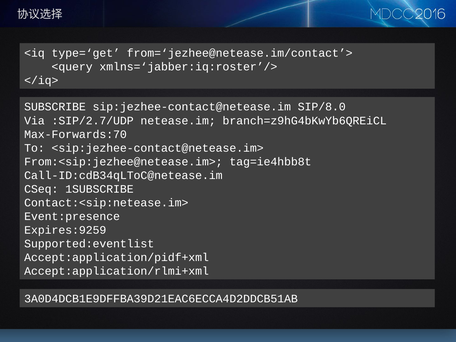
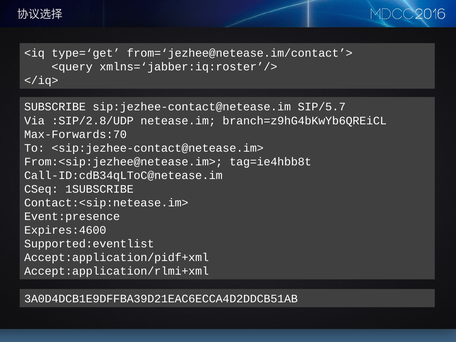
SIP/8.0: SIP/8.0 -> SIP/5.7
:SIP/2.7/UDP: :SIP/2.7/UDP -> :SIP/2.8/UDP
Expires:9259: Expires:9259 -> Expires:4600
